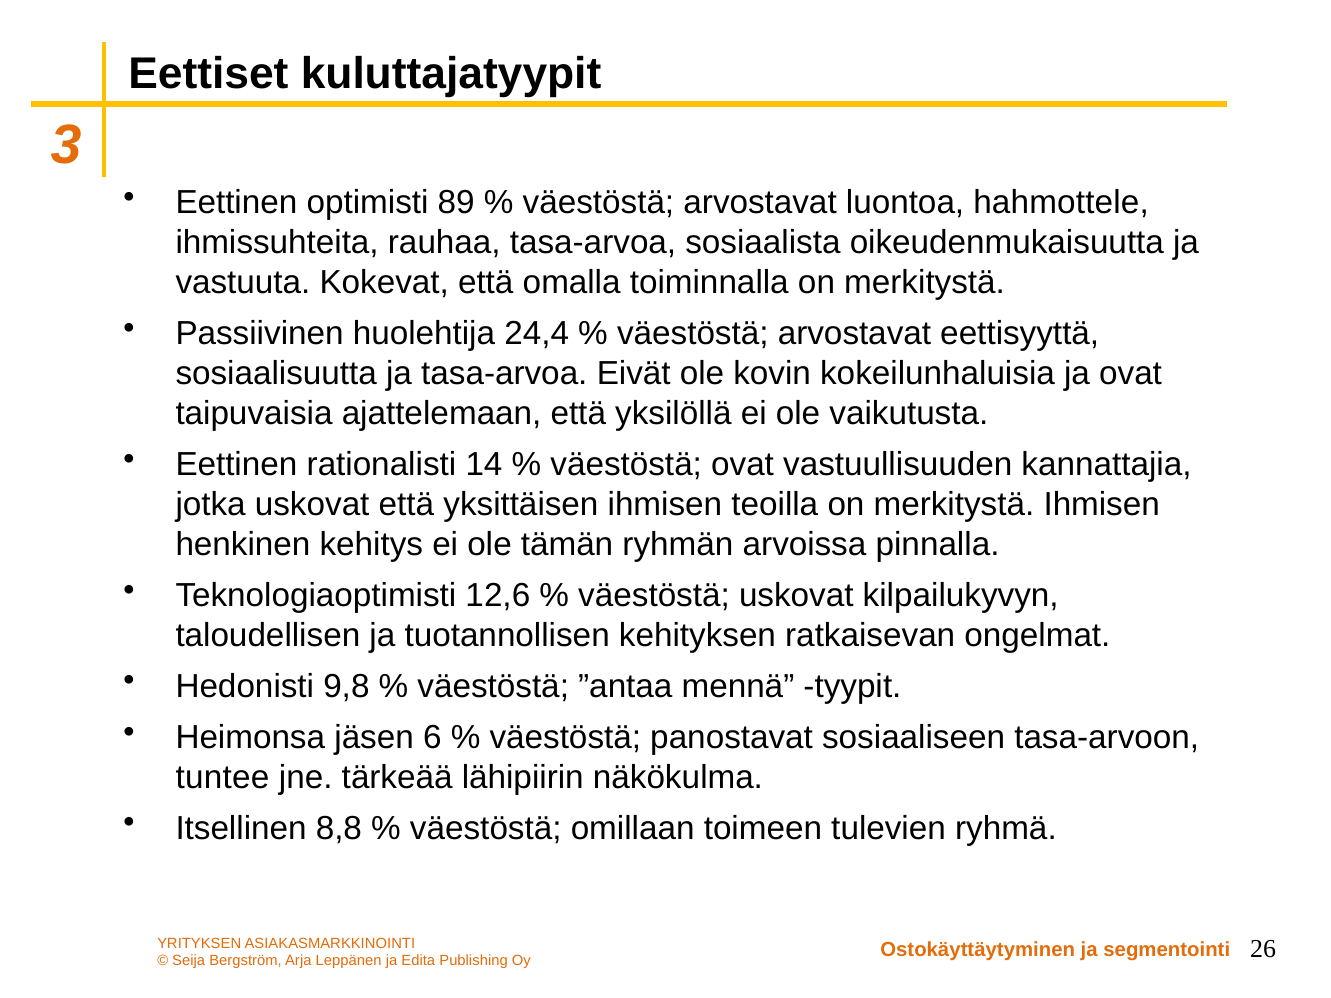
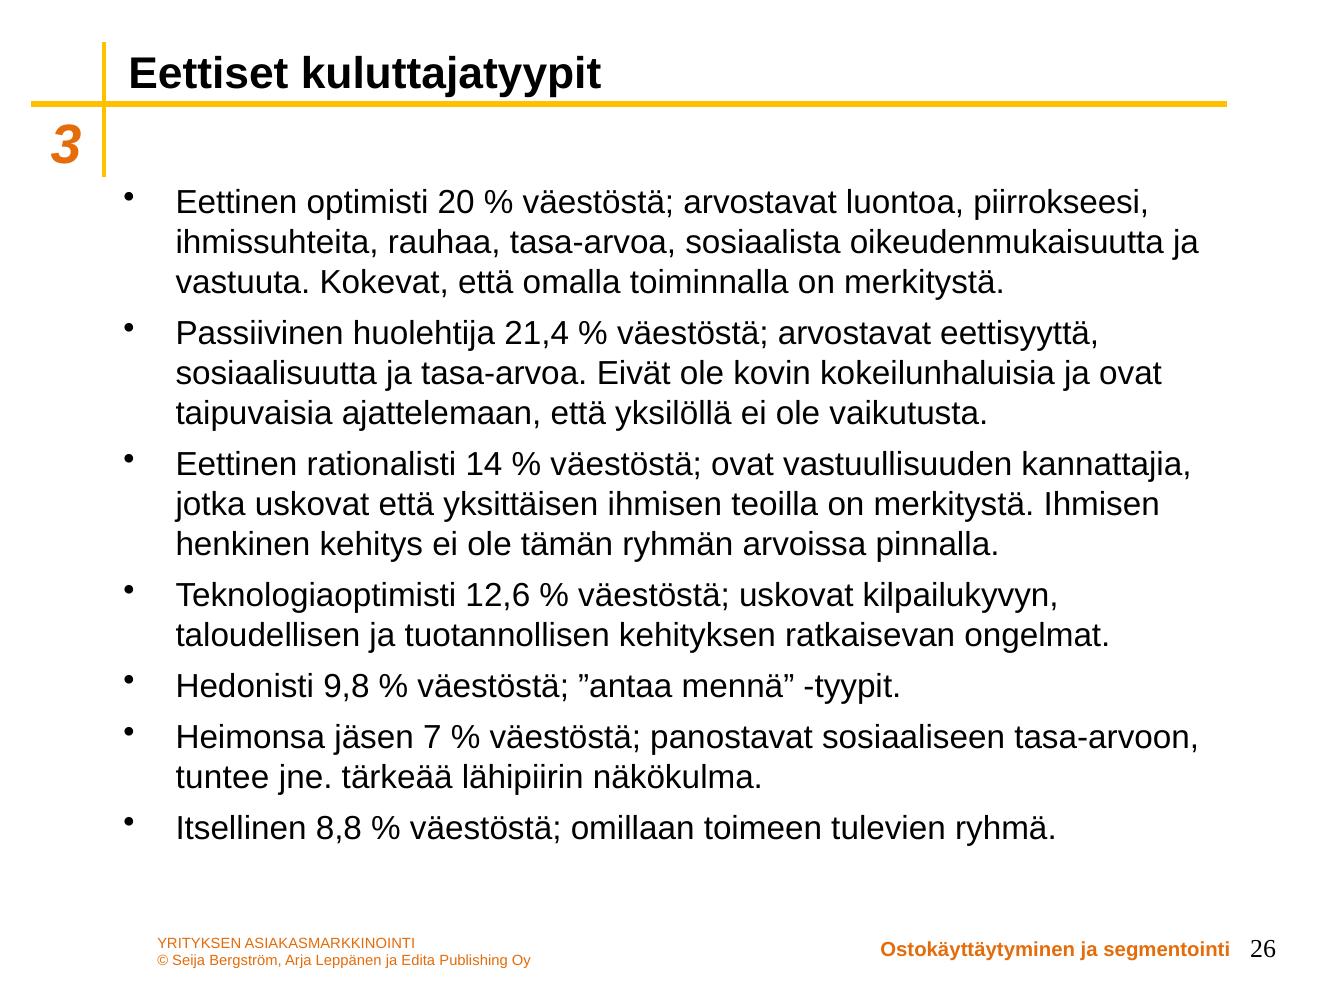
89: 89 -> 20
hahmottele: hahmottele -> piirrokseesi
24,4: 24,4 -> 21,4
6: 6 -> 7
